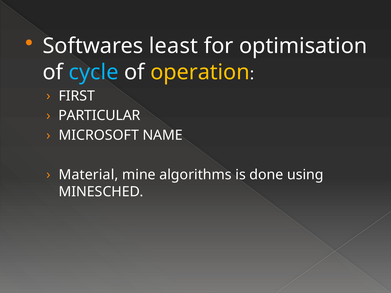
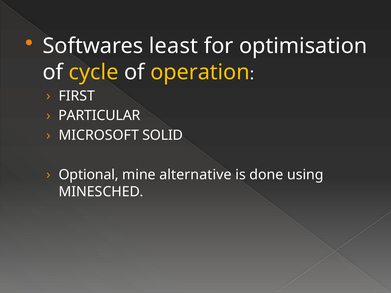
cycle colour: light blue -> yellow
NAME: NAME -> SOLID
Material: Material -> Optional
algorithms: algorithms -> alternative
